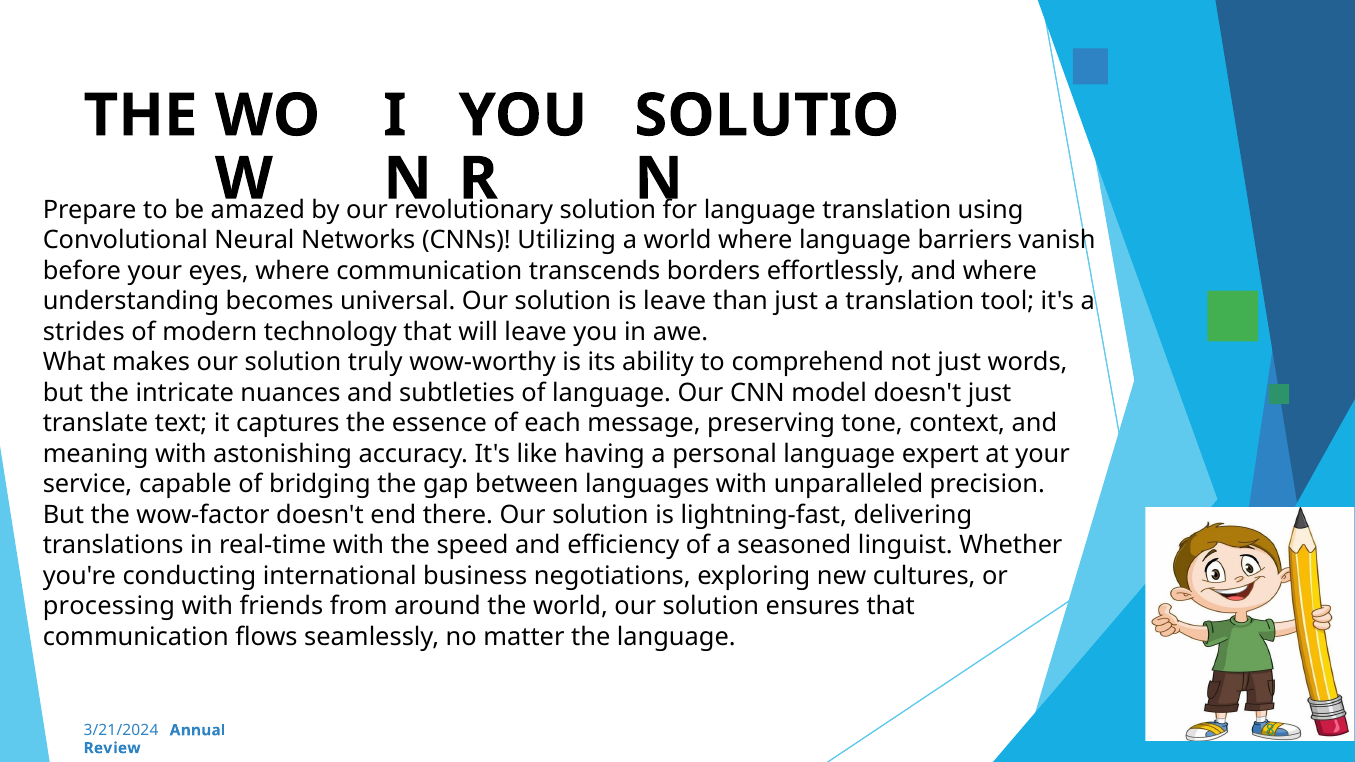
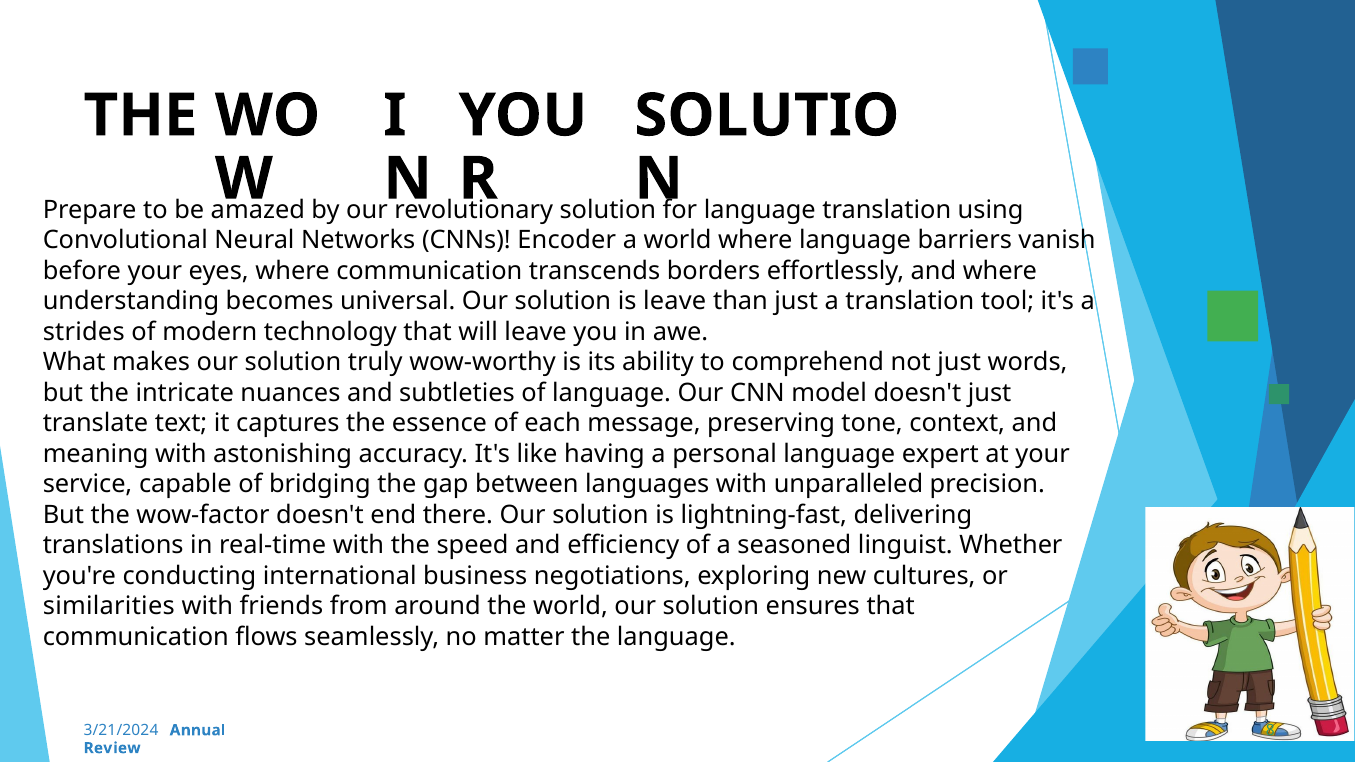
Utilizing: Utilizing -> Encoder
processing: processing -> similarities
